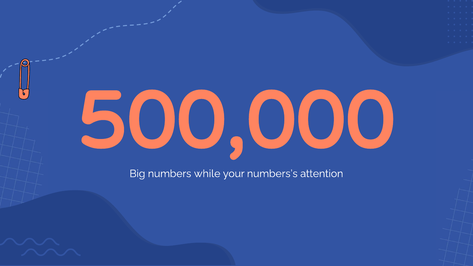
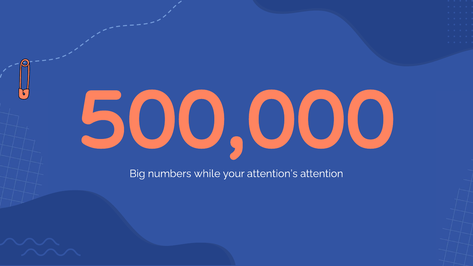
numbers’s: numbers’s -> attention’s
